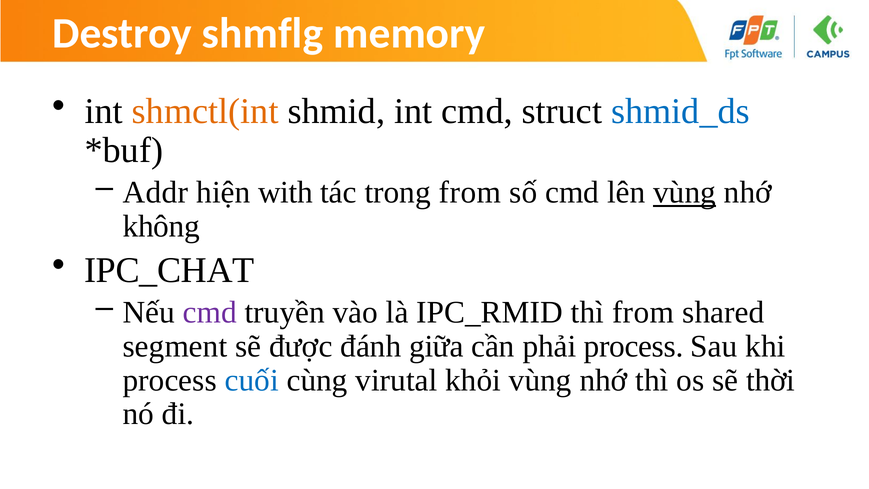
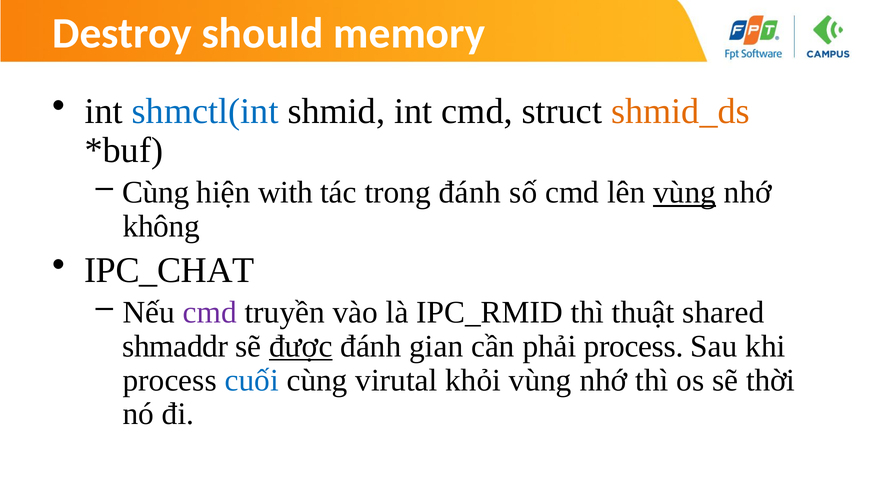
shmflg: shmflg -> should
shmctl(int colour: orange -> blue
shmid_ds colour: blue -> orange
Addr at (155, 192): Addr -> Cùng
trong from: from -> đánh
thì from: from -> thuật
segment: segment -> shmaddr
được underline: none -> present
giữa: giữa -> gian
